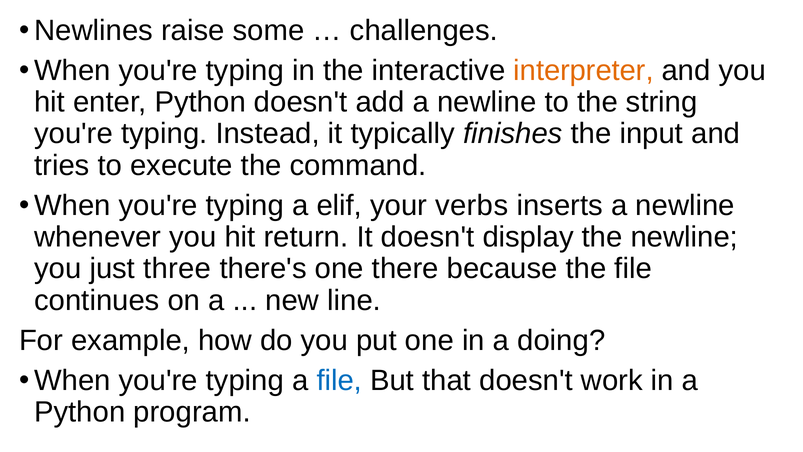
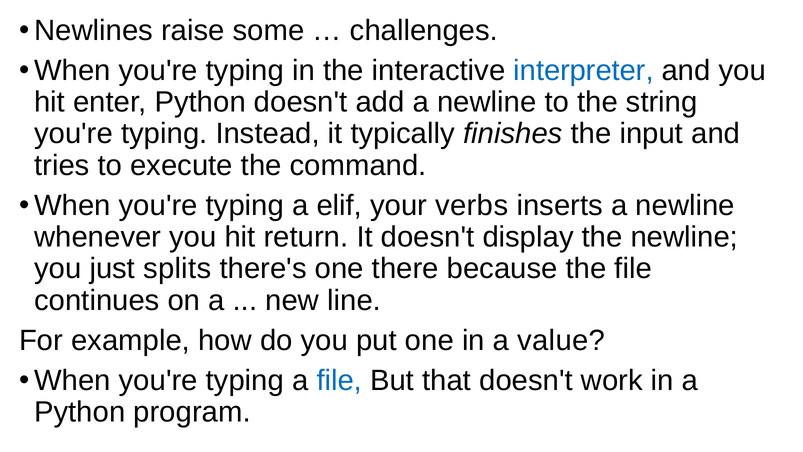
interpreter colour: orange -> blue
three: three -> splits
doing: doing -> value
